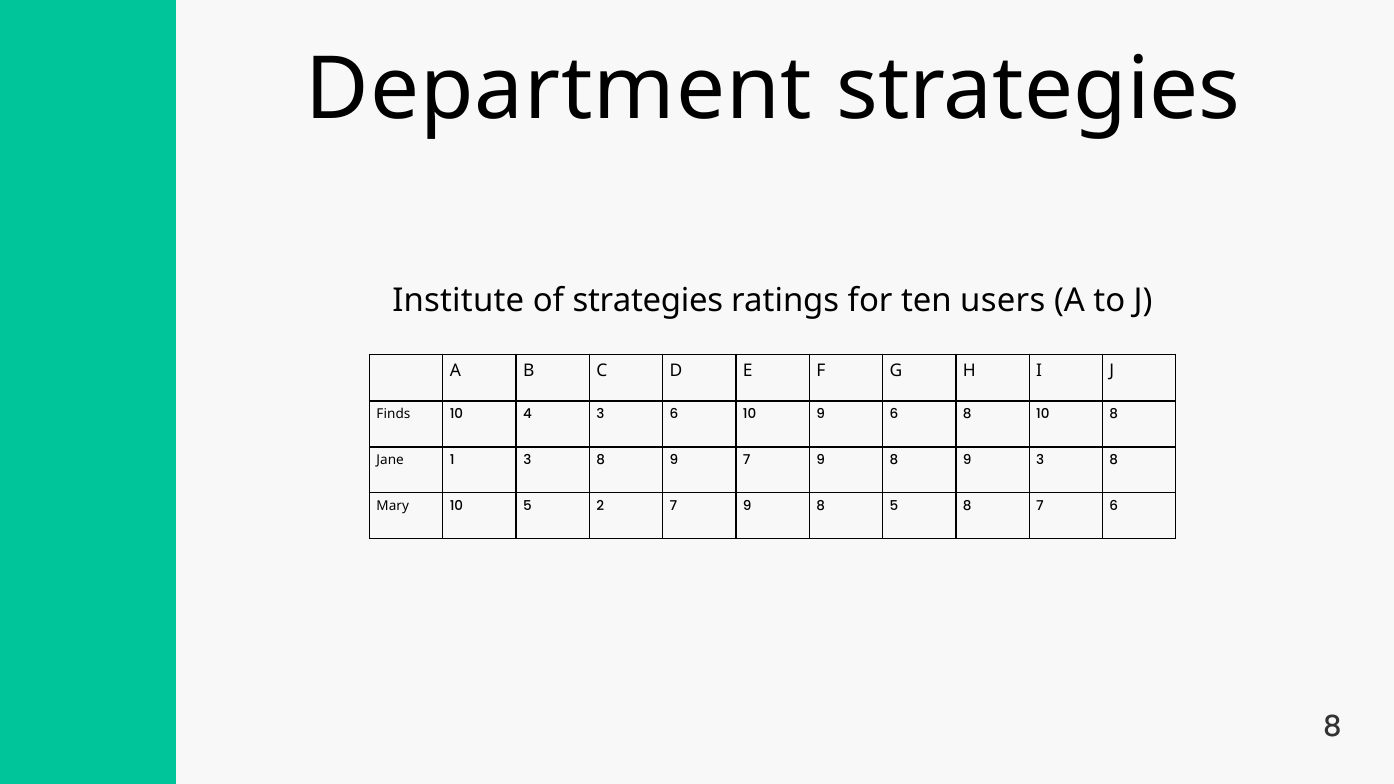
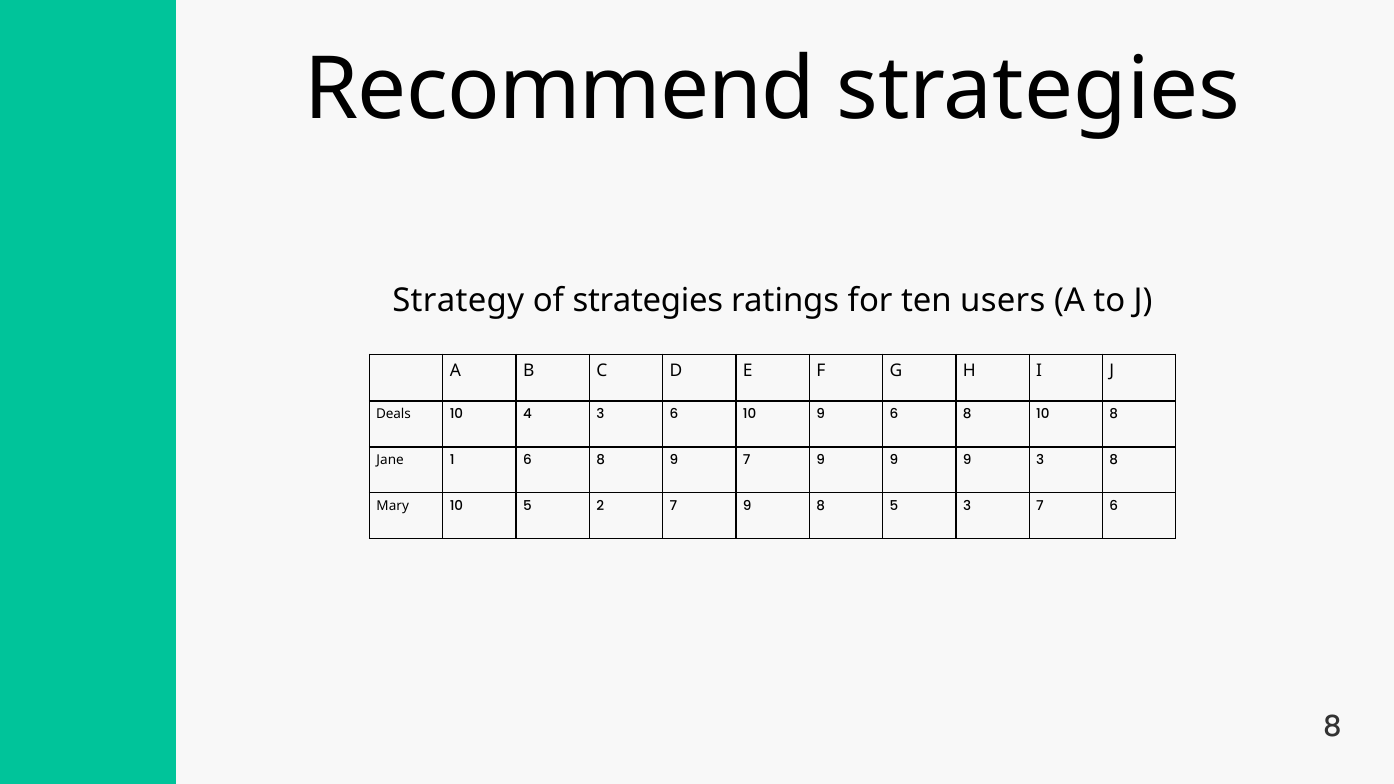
Department: Department -> Recommend
Institute: Institute -> Strategy
Finds: Finds -> Deals
1 3: 3 -> 6
9 7 9 8: 8 -> 9
5 8: 8 -> 3
